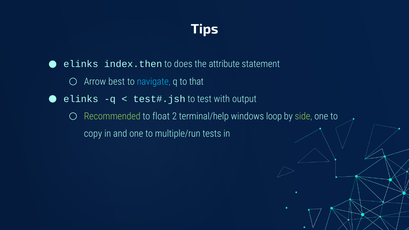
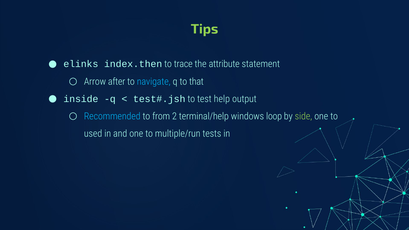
Tips colour: white -> light green
does: does -> trace
best: best -> after
elinks at (81, 99): elinks -> inside
with: with -> help
Recommended colour: light green -> light blue
float: float -> from
copy: copy -> used
